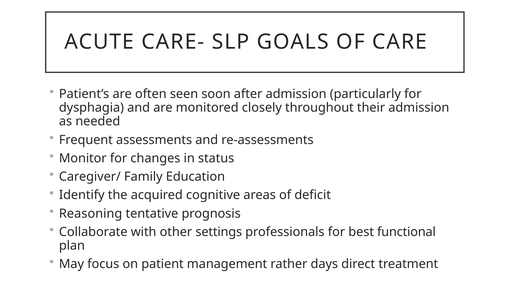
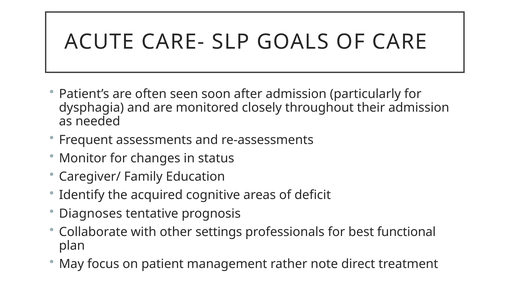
Reasoning: Reasoning -> Diagnoses
days: days -> note
